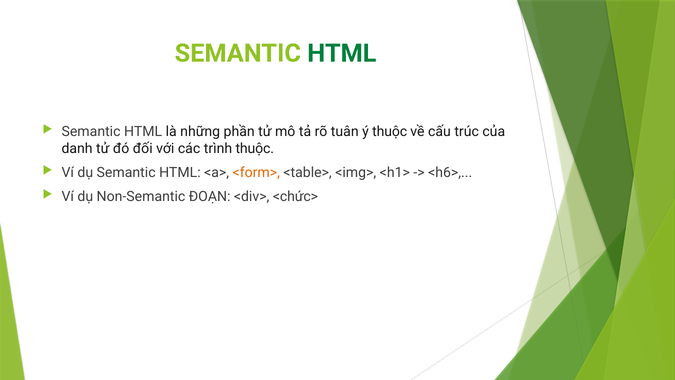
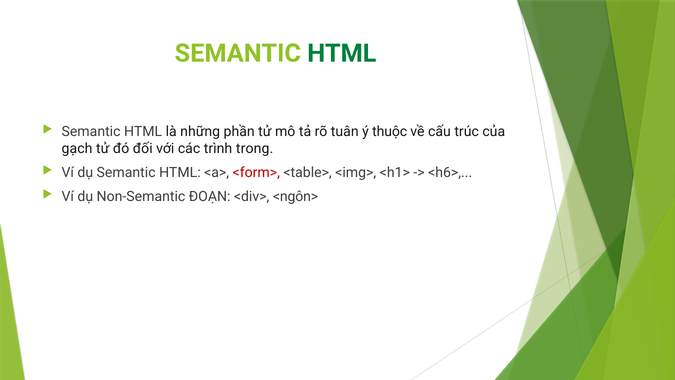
danh: danh -> gạch
trình thuộc: thuộc -> trong
<form> colour: orange -> red
<chức>: <chức> -> <ngôn>
